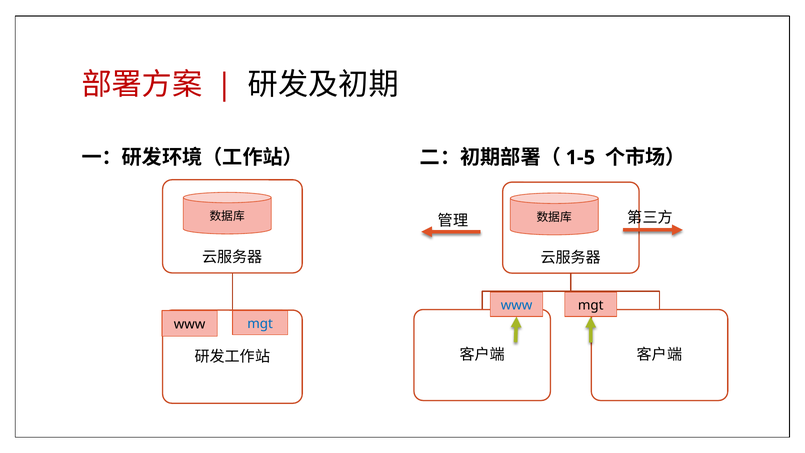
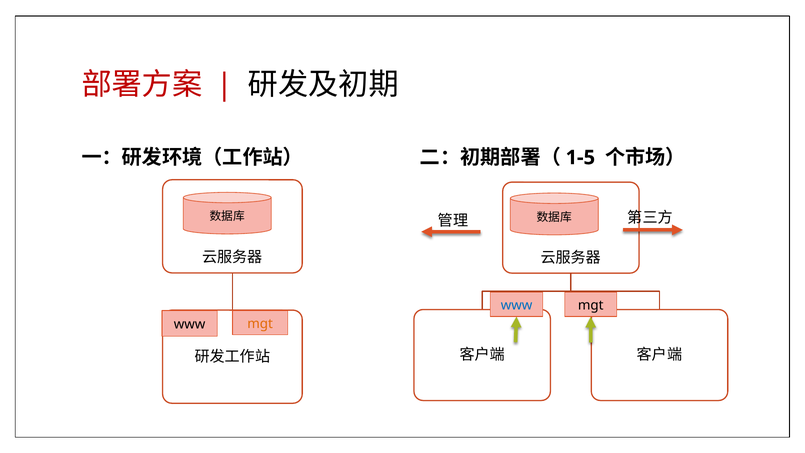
mgt at (260, 324) colour: blue -> orange
